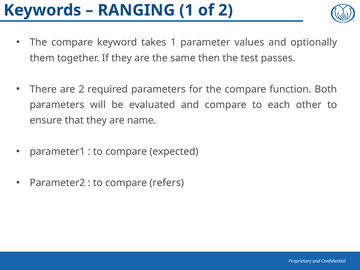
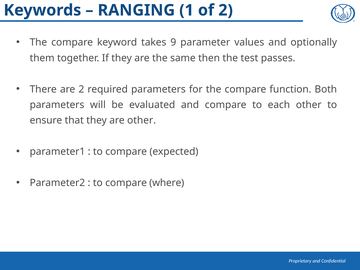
takes 1: 1 -> 9
are name: name -> other
refers: refers -> where
